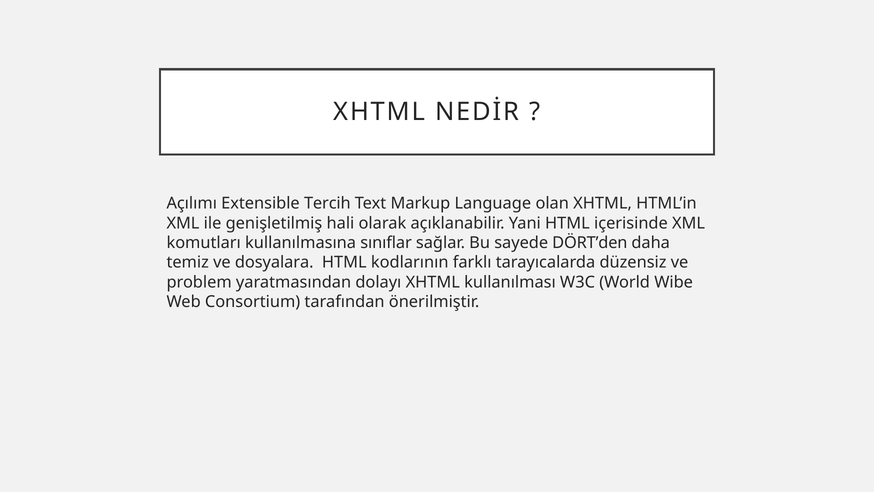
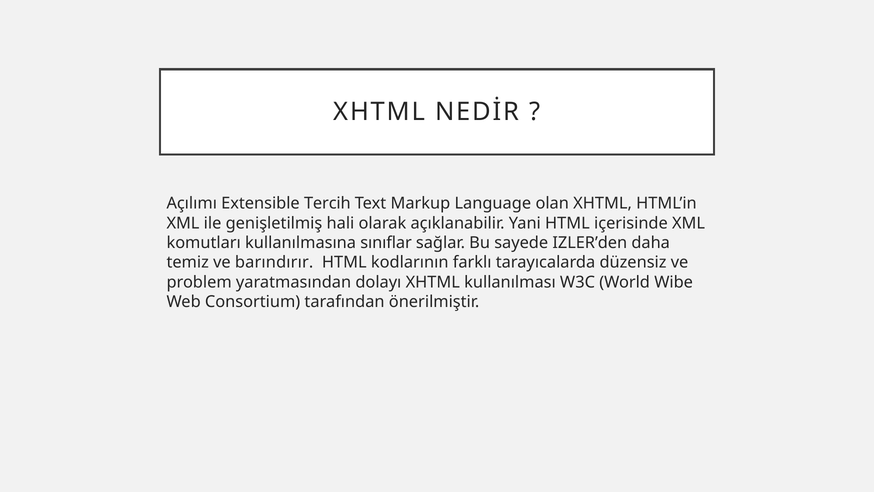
DÖRT’den: DÖRT’den -> IZLER’den
dosyalara: dosyalara -> barındırır
